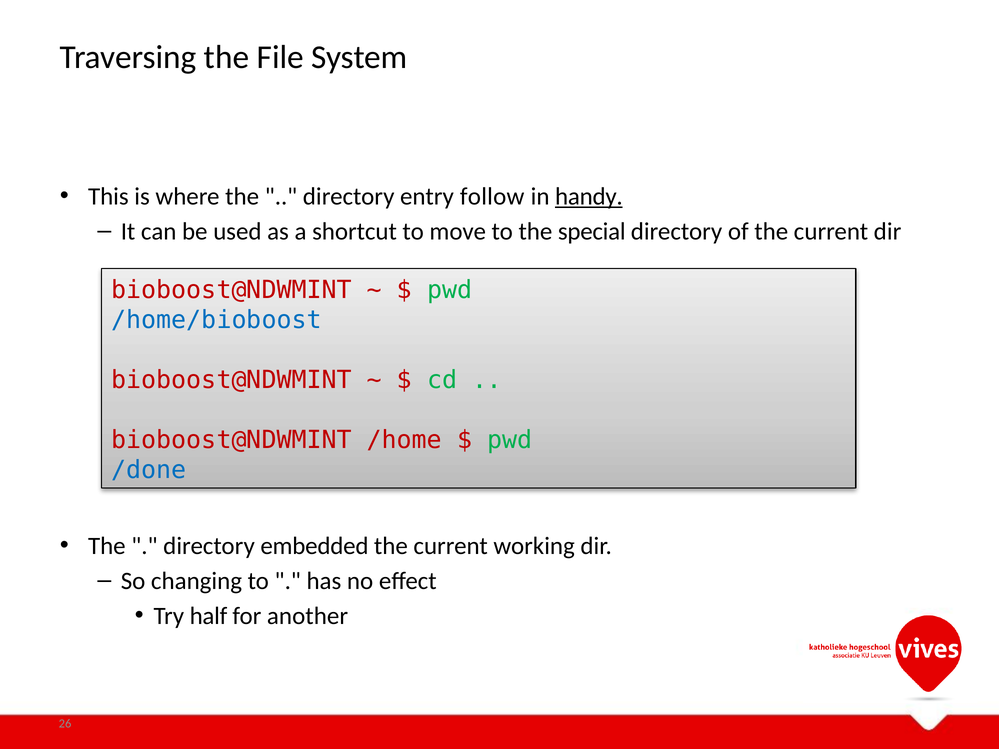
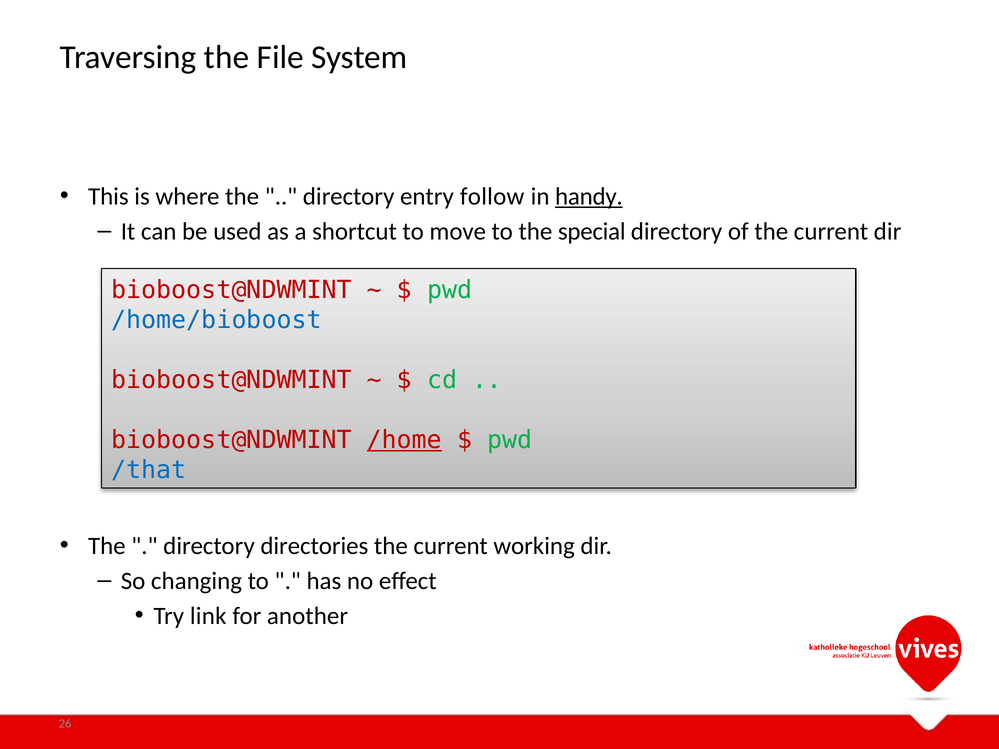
/home underline: none -> present
/done: /done -> /that
embedded: embedded -> directories
half: half -> link
